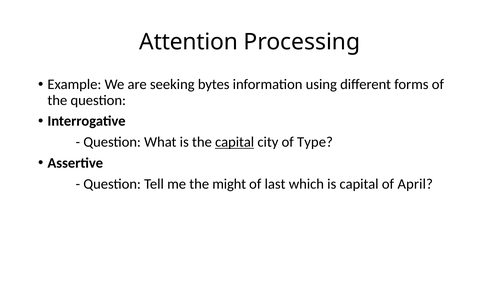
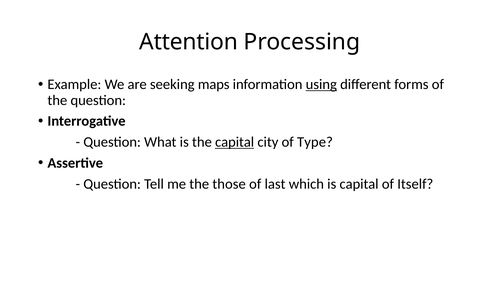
bytes: bytes -> maps
using underline: none -> present
might: might -> those
April: April -> Itself
